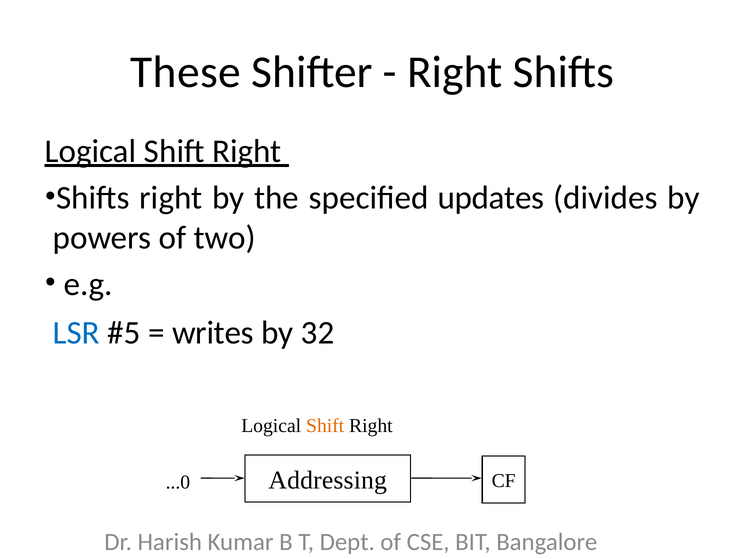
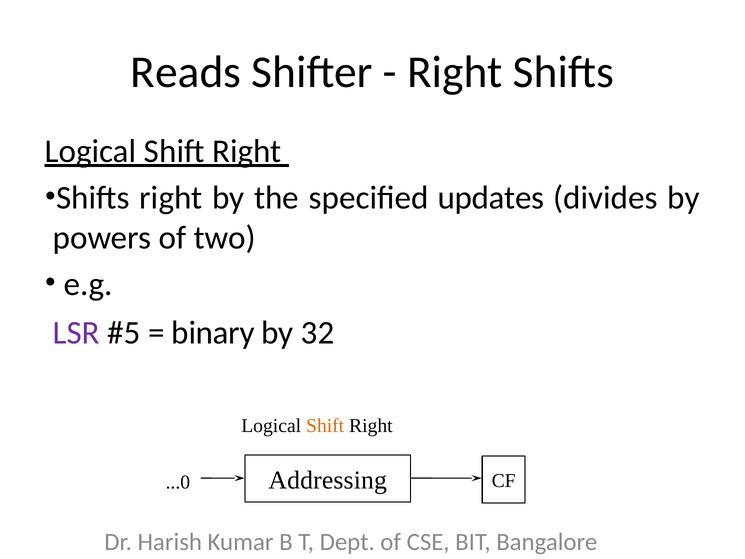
These: These -> Reads
LSR colour: blue -> purple
writes: writes -> binary
